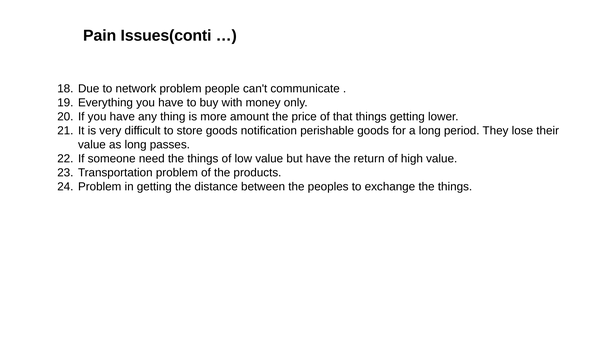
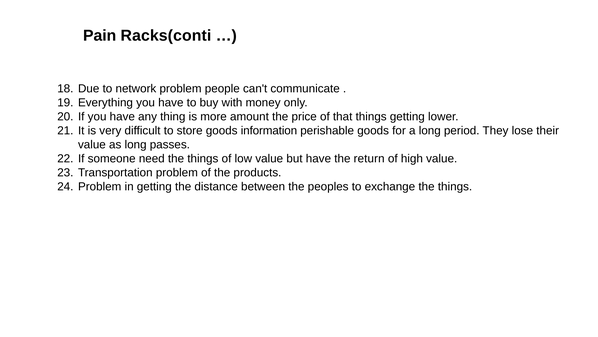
Issues(conti: Issues(conti -> Racks(conti
notification: notification -> information
